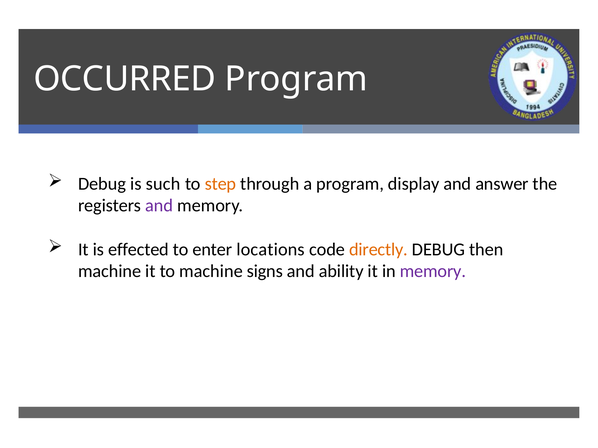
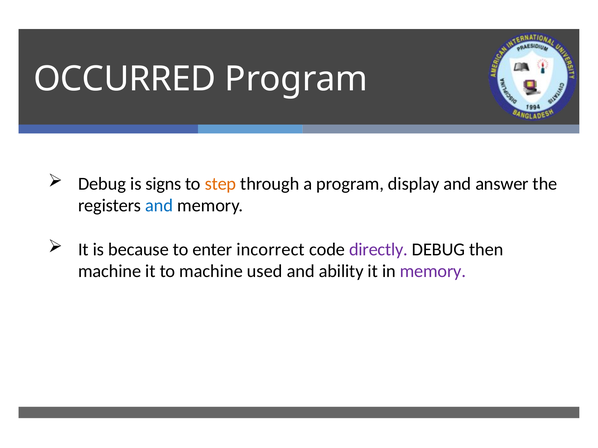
such: such -> signs
and at (159, 206) colour: purple -> blue
effected: effected -> because
locations: locations -> incorrect
directly colour: orange -> purple
signs: signs -> used
